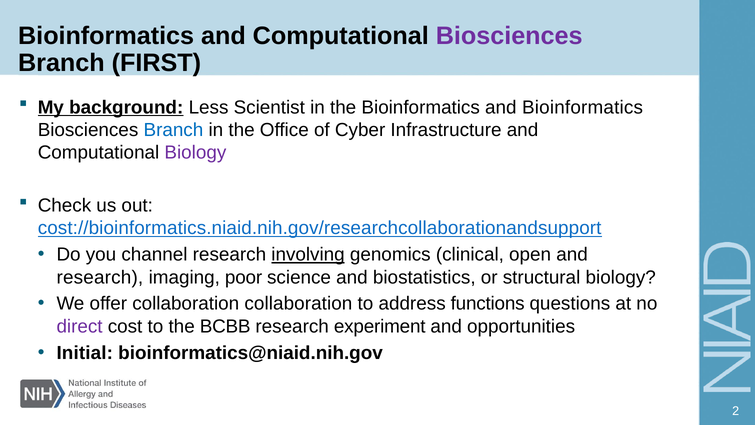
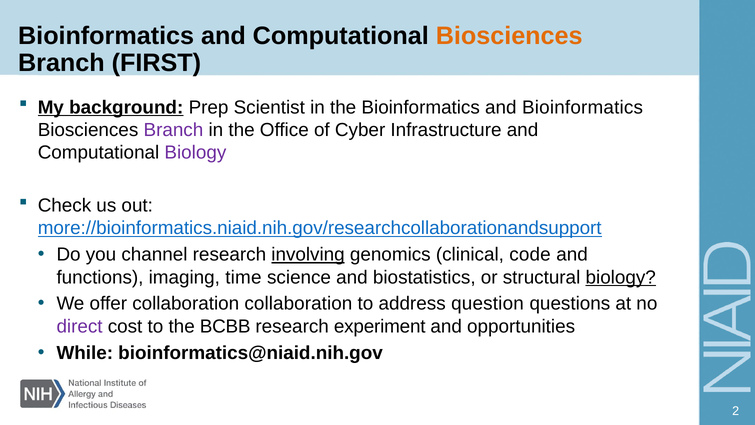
Biosciences at (509, 36) colour: purple -> orange
Less: Less -> Prep
Branch at (173, 130) colour: blue -> purple
cost://bioinformatics.niaid.nih.gov/researchcollaborationandsupport: cost://bioinformatics.niaid.nih.gov/researchcollaborationandsupport -> more://bioinformatics.niaid.nih.gov/researchcollaborationandsupport
open: open -> code
research at (100, 277): research -> functions
poor: poor -> time
biology at (621, 277) underline: none -> present
functions: functions -> question
Initial: Initial -> While
